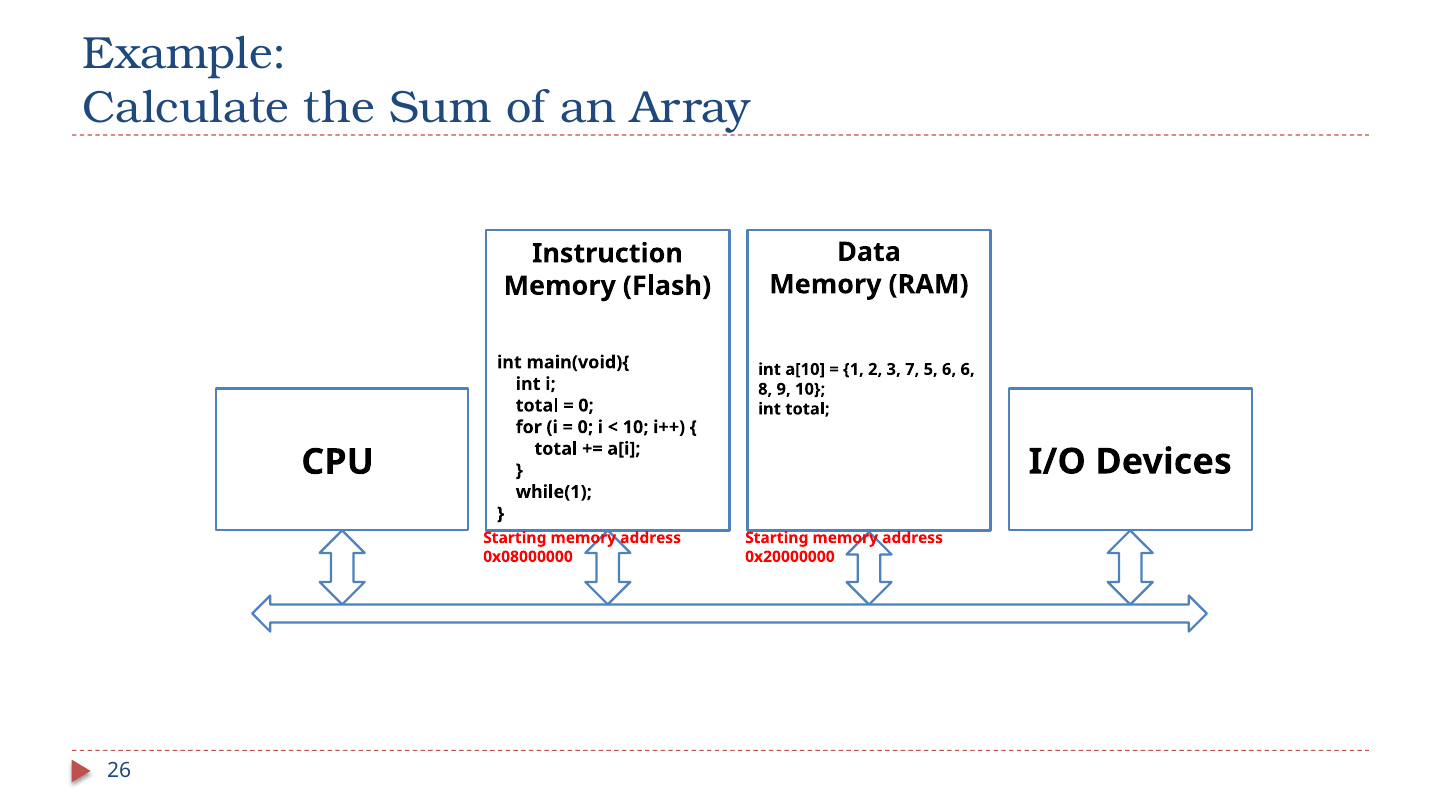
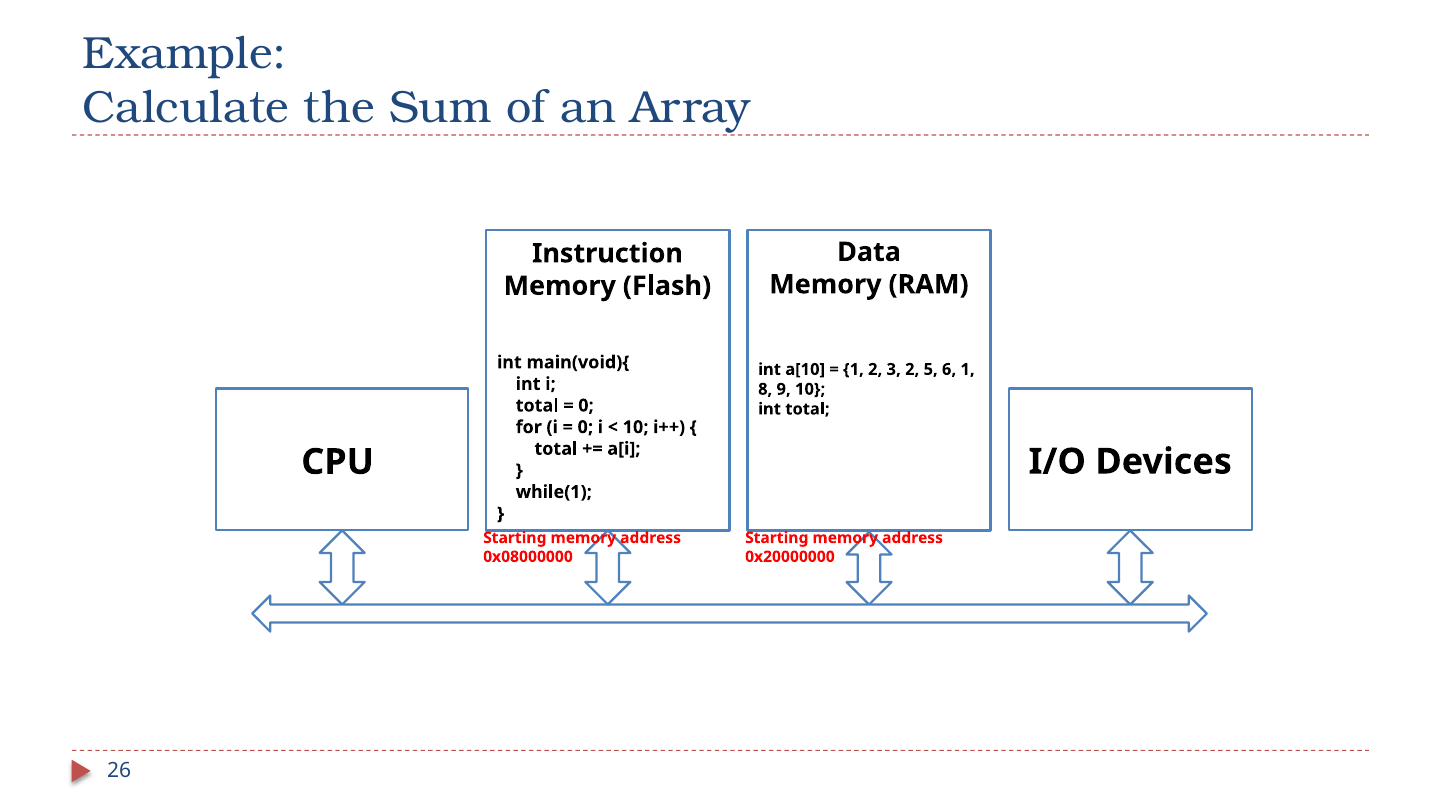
3 7: 7 -> 2
6 6: 6 -> 1
